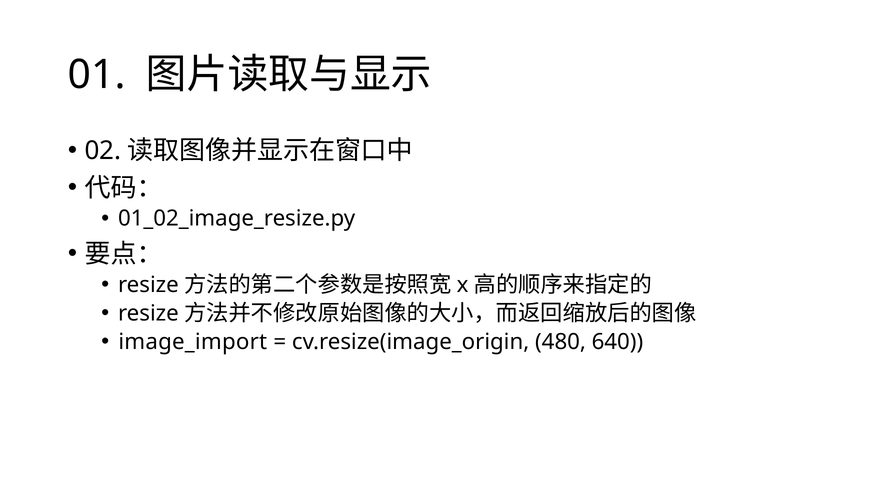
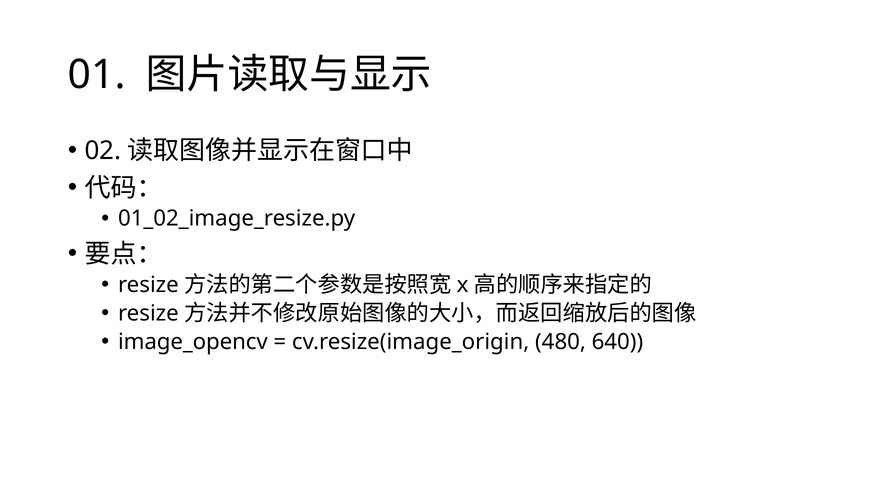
image_import: image_import -> image_opencv
